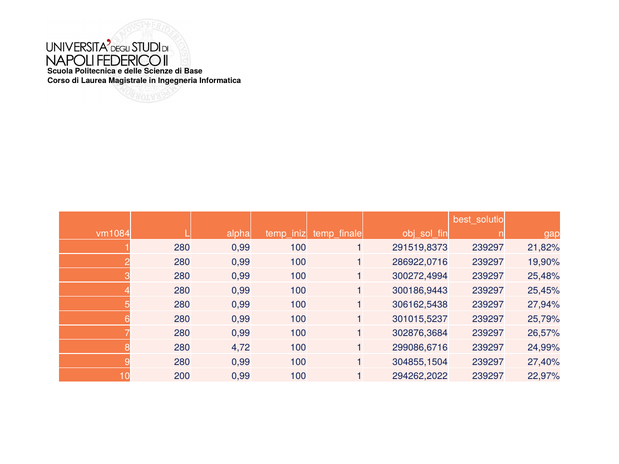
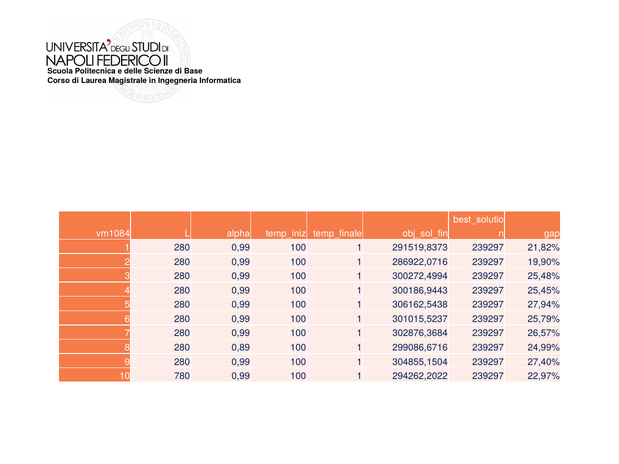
4,72: 4,72 -> 0,89
200: 200 -> 780
